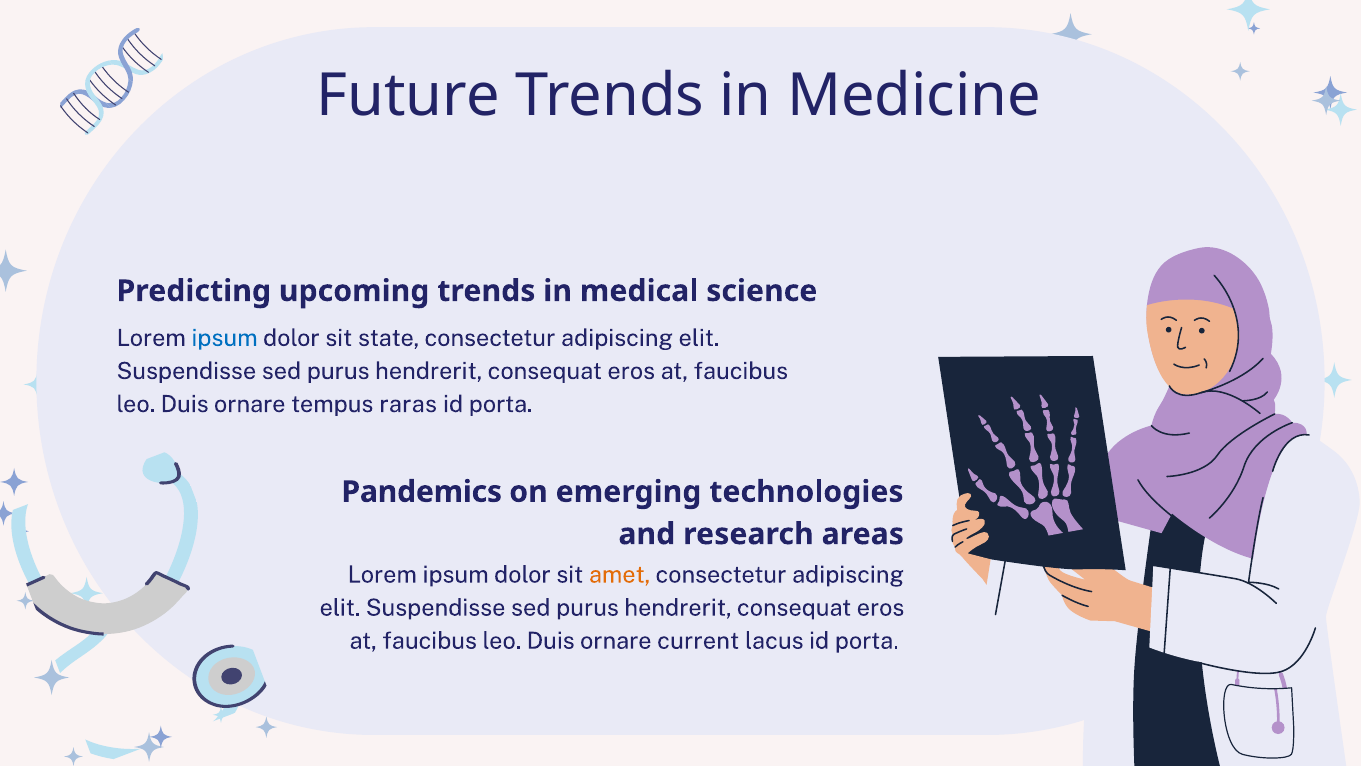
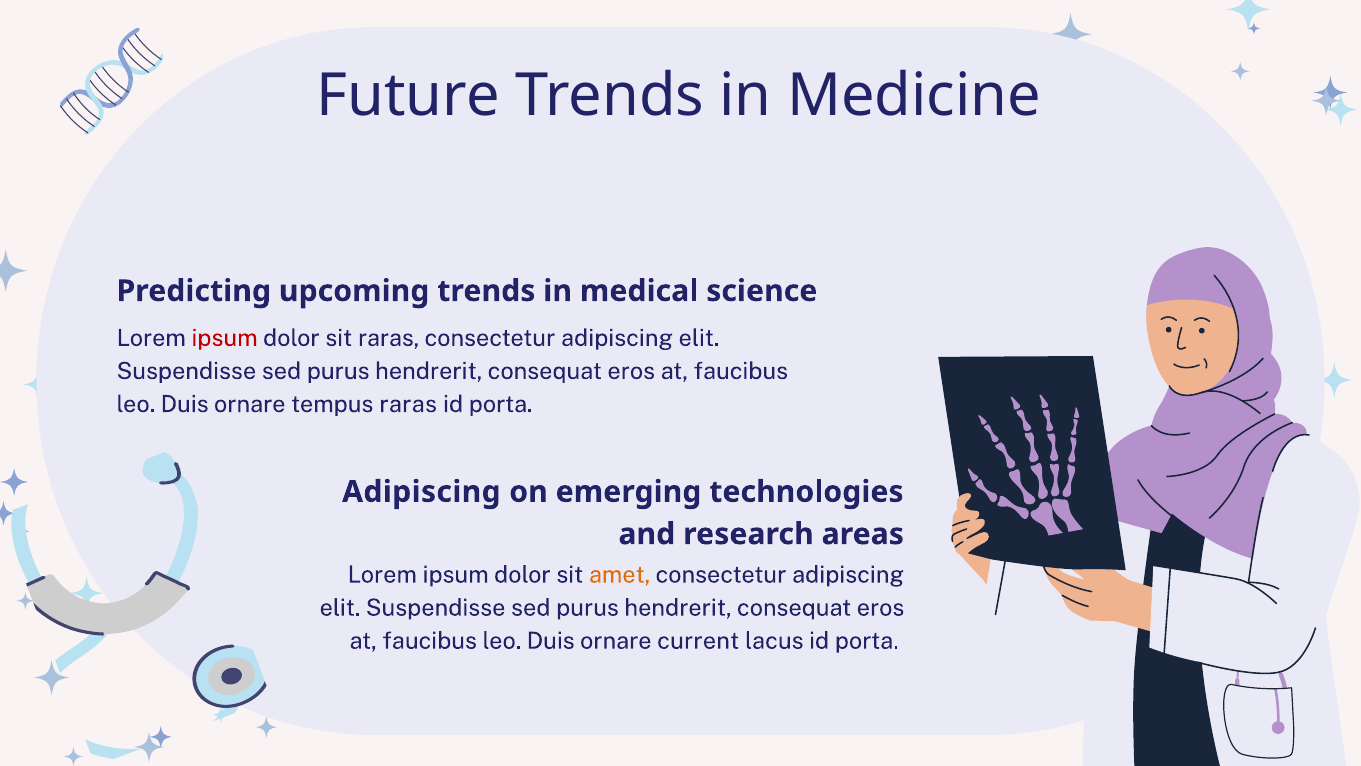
ipsum at (225, 338) colour: blue -> red
sit state: state -> raras
Pandemics at (422, 492): Pandemics -> Adipiscing
